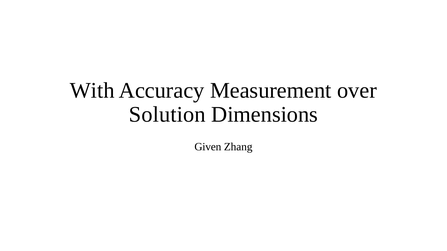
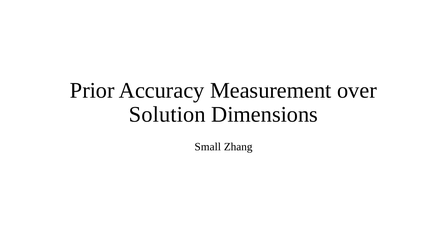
With: With -> Prior
Given: Given -> Small
